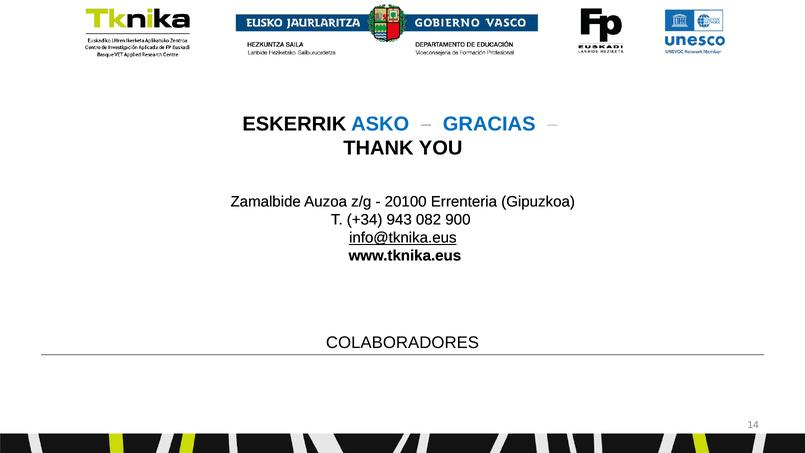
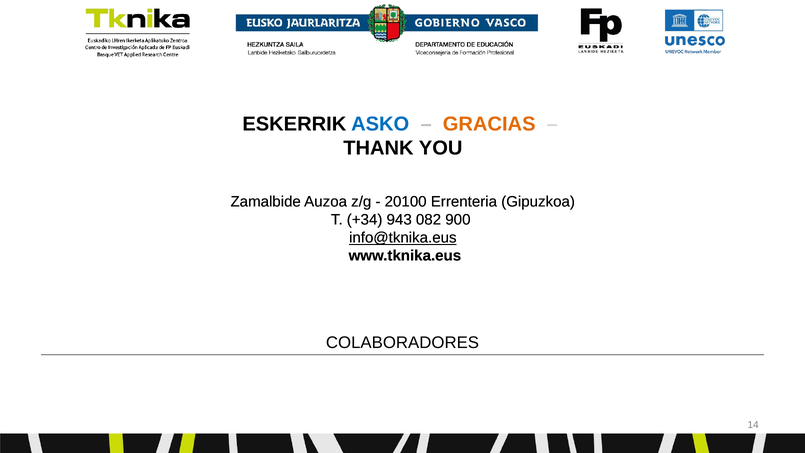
GRACIAS colour: blue -> orange
